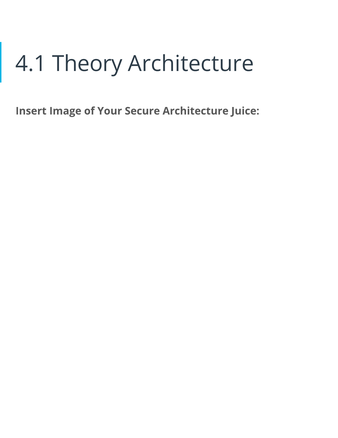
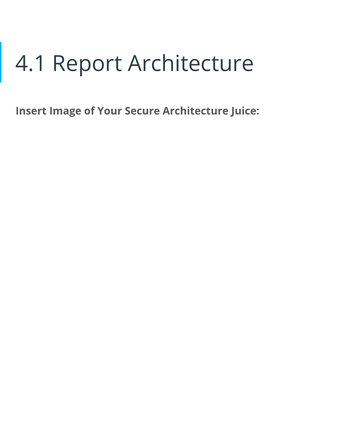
Theory: Theory -> Report
